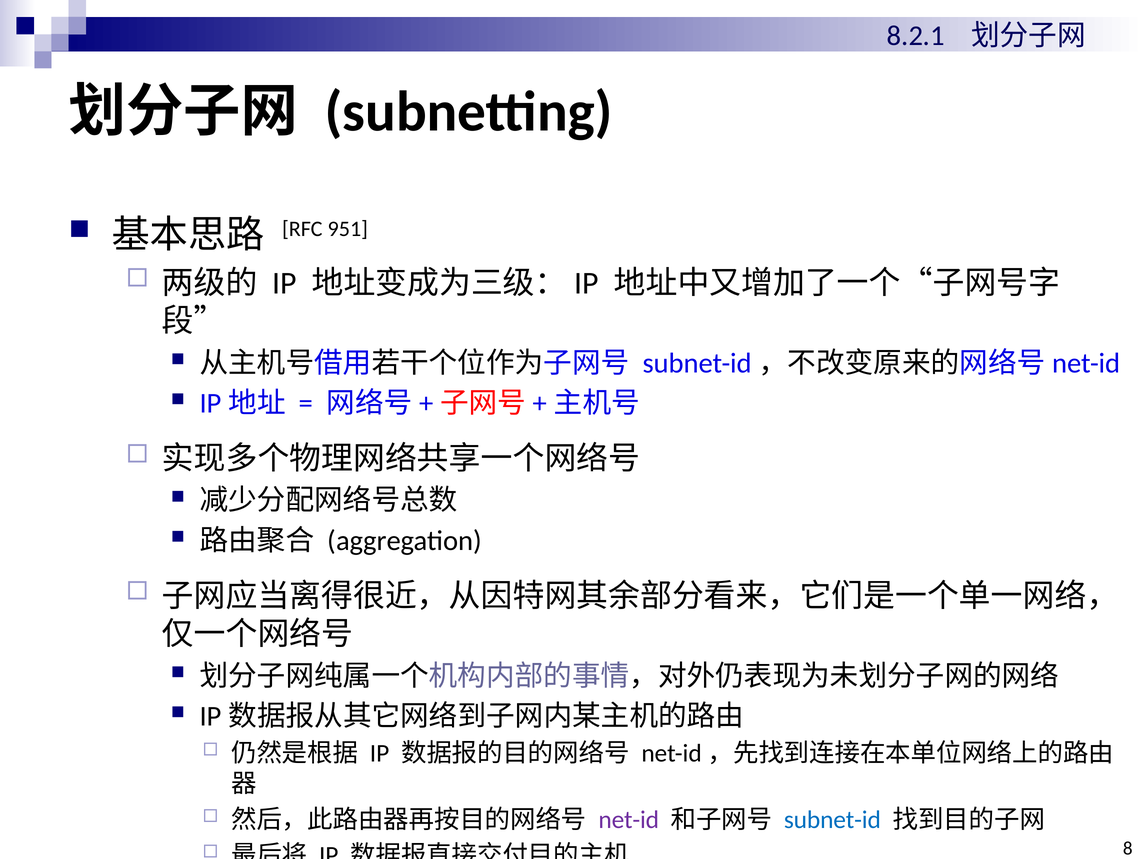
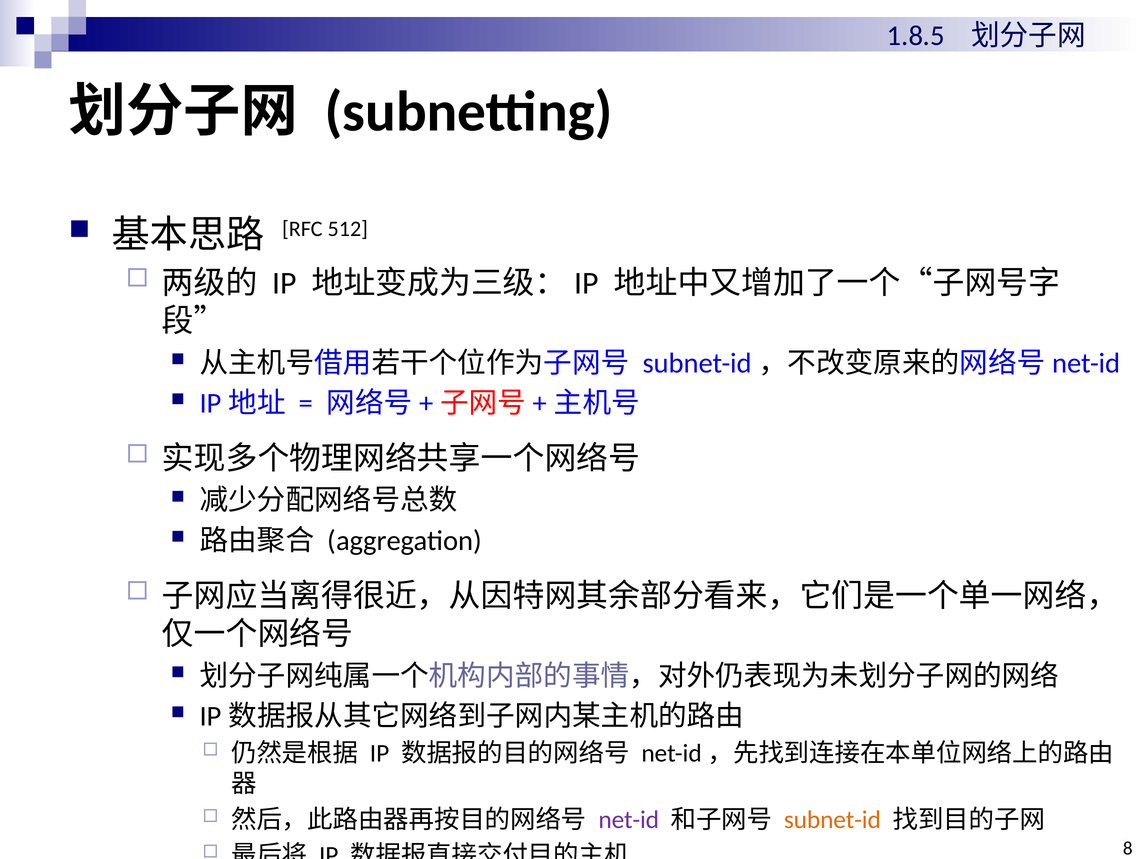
8.2.1: 8.2.1 -> 1.8.5
951: 951 -> 512
subnet-id colour: blue -> orange
